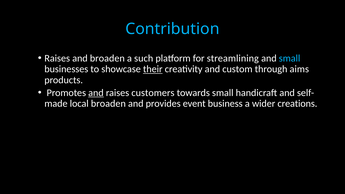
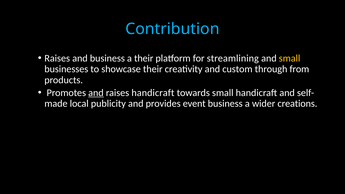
and broaden: broaden -> business
a such: such -> their
small at (290, 58) colour: light blue -> yellow
their at (153, 69) underline: present -> none
aims: aims -> from
raises customers: customers -> handicraft
local broaden: broaden -> publicity
